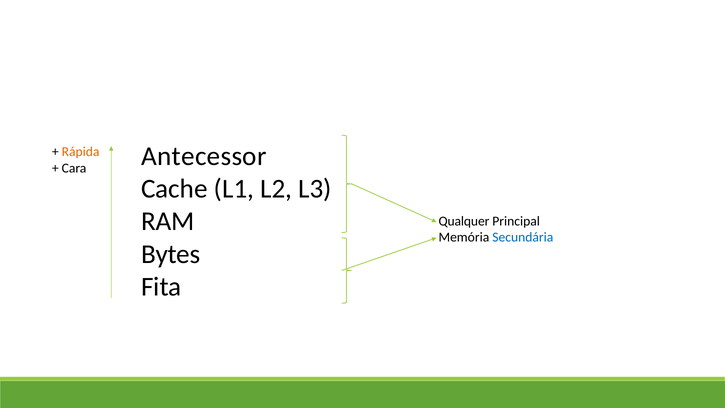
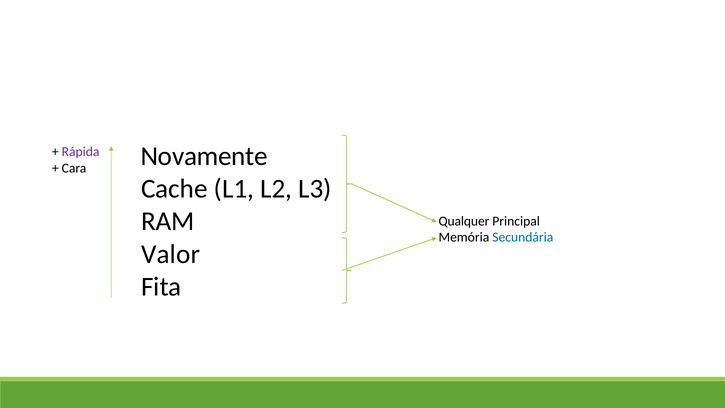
Antecessor: Antecessor -> Novamente
Rápida colour: orange -> purple
Bytes: Bytes -> Valor
